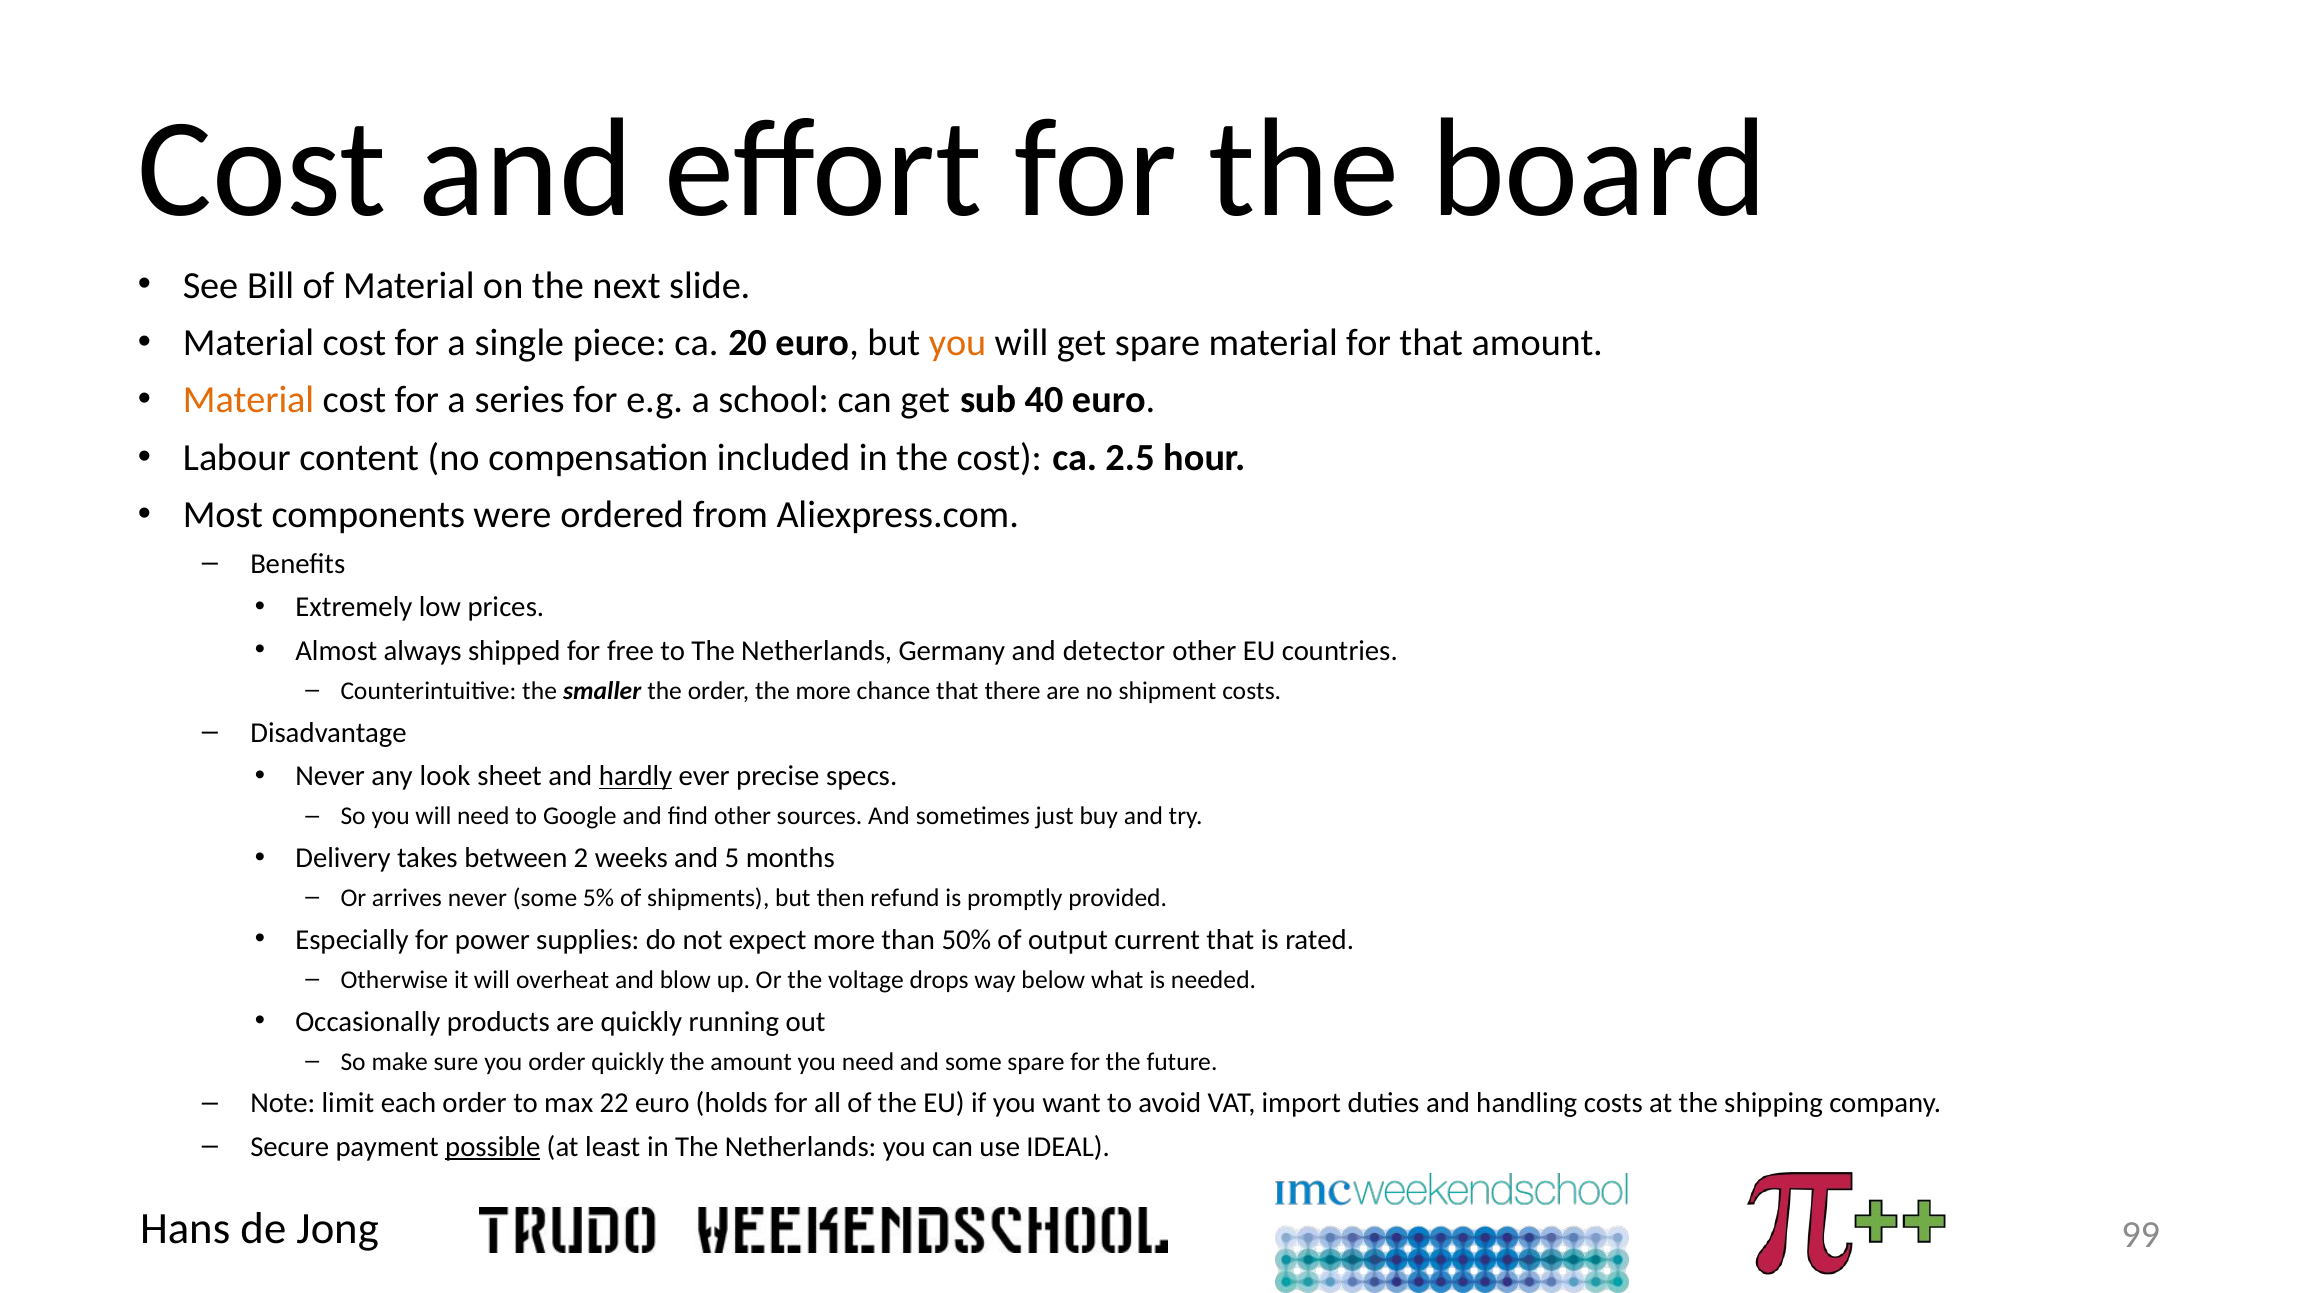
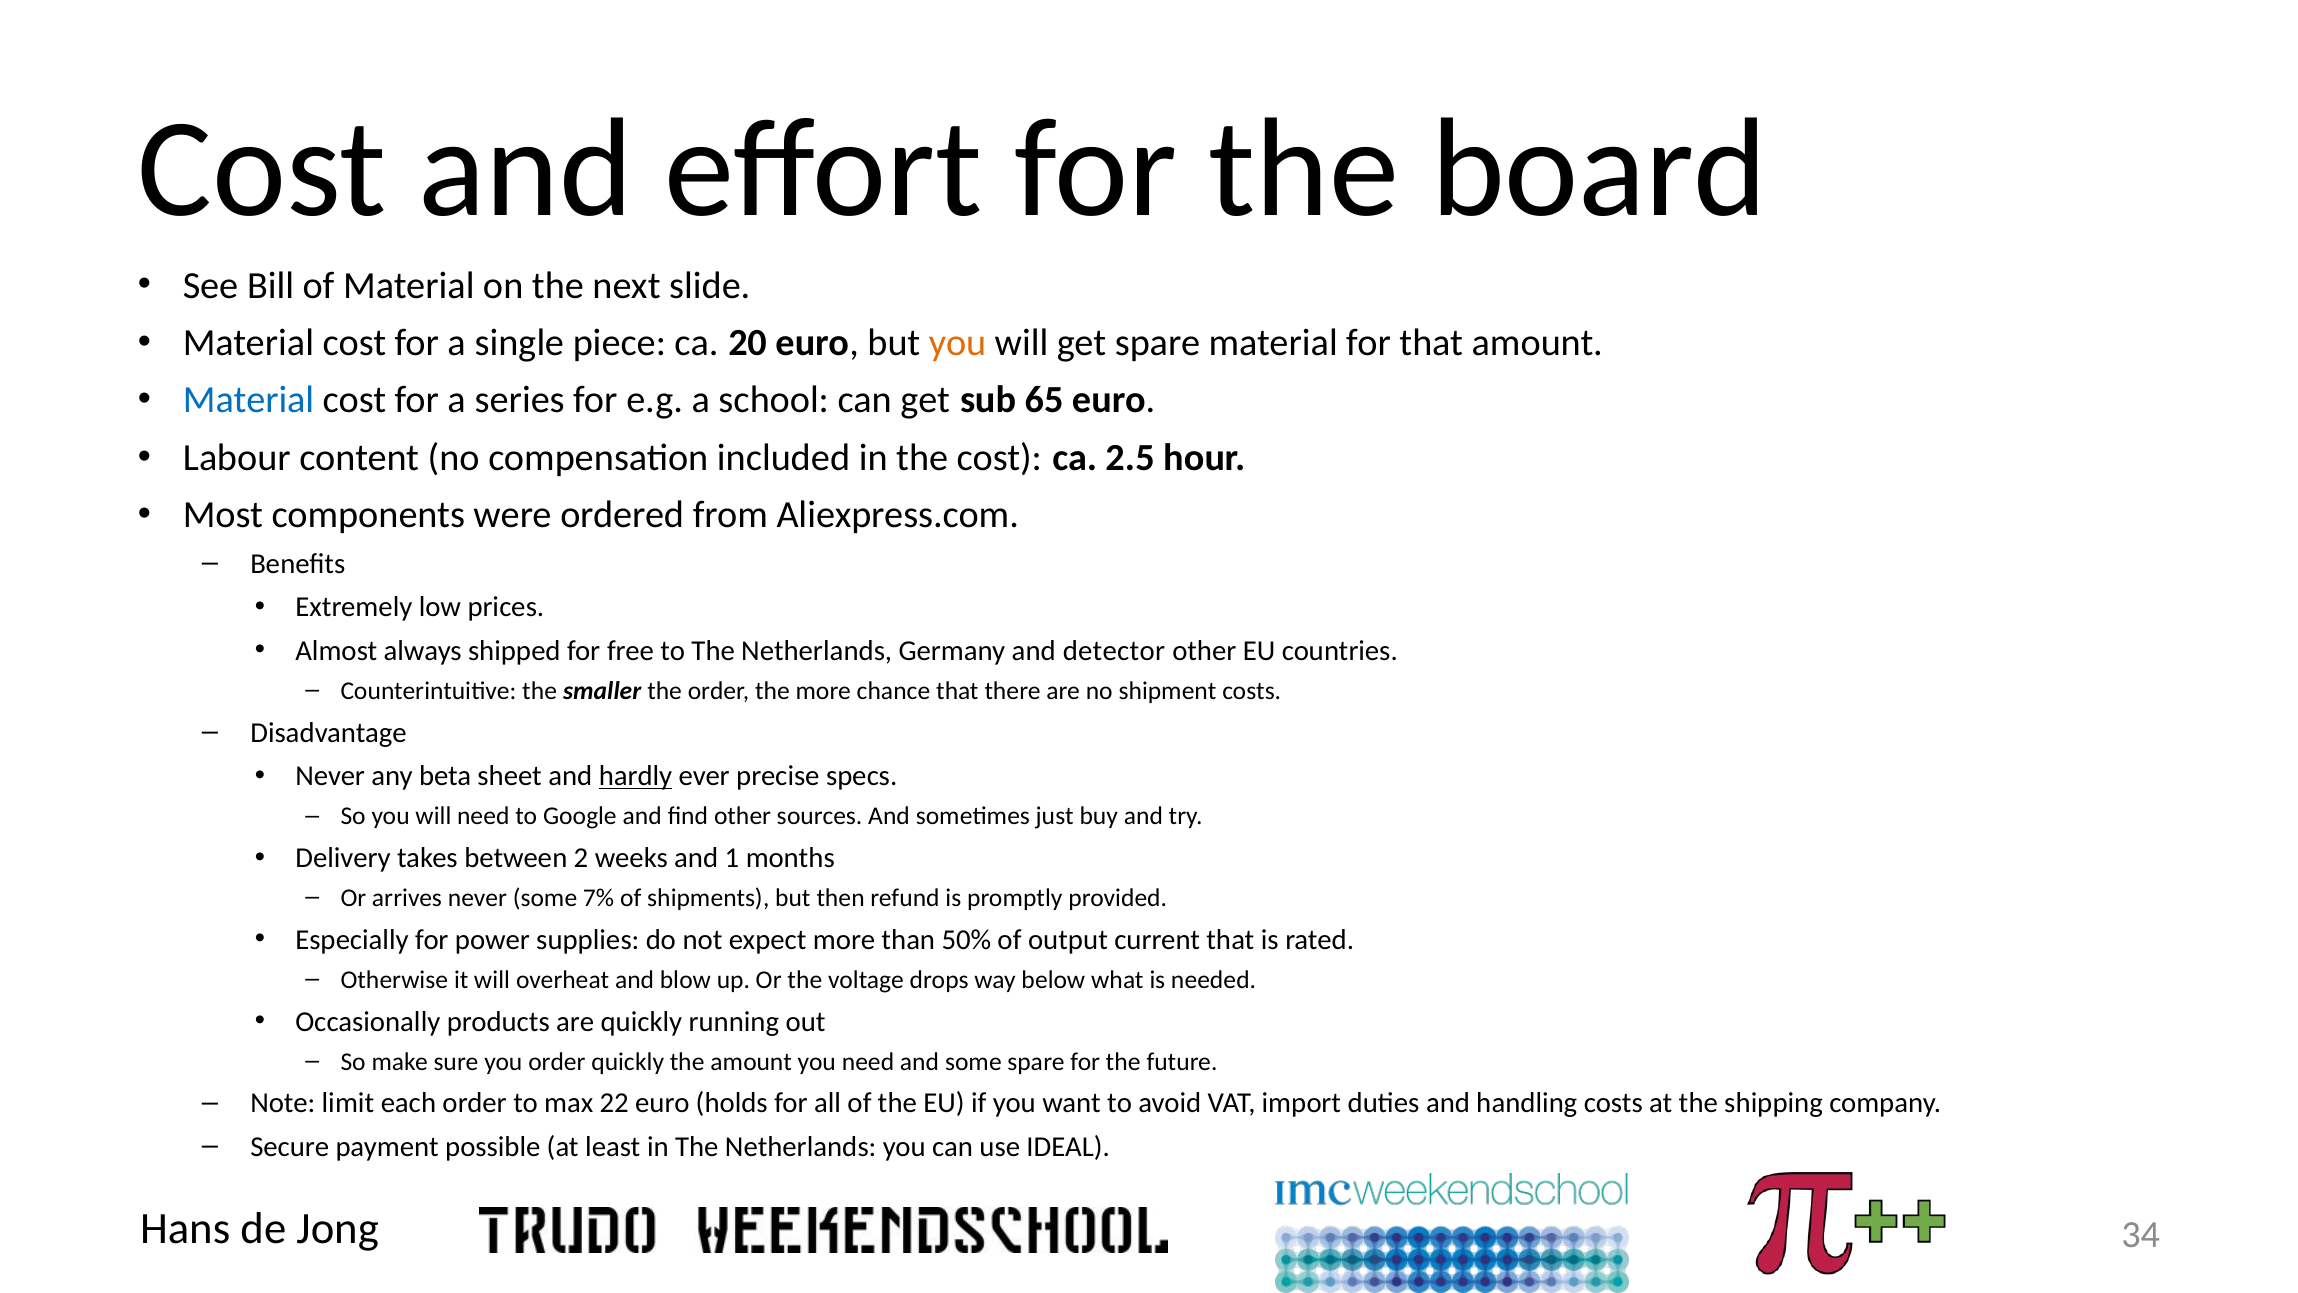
Material at (249, 400) colour: orange -> blue
40: 40 -> 65
look: look -> beta
5: 5 -> 1
5%: 5% -> 7%
possible underline: present -> none
99: 99 -> 34
